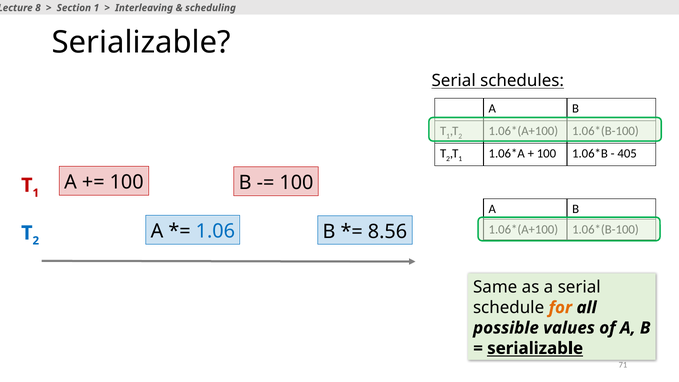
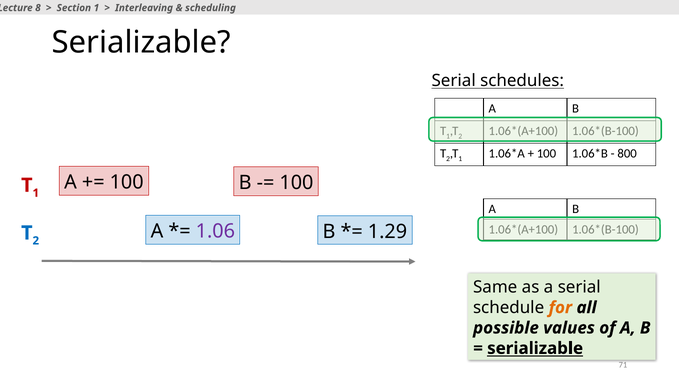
405: 405 -> 800
1.06 colour: blue -> purple
8.56: 8.56 -> 1.29
